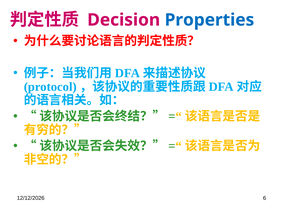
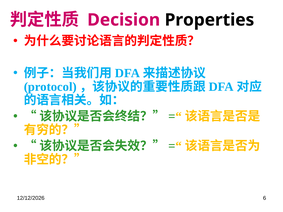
Properties colour: blue -> black
